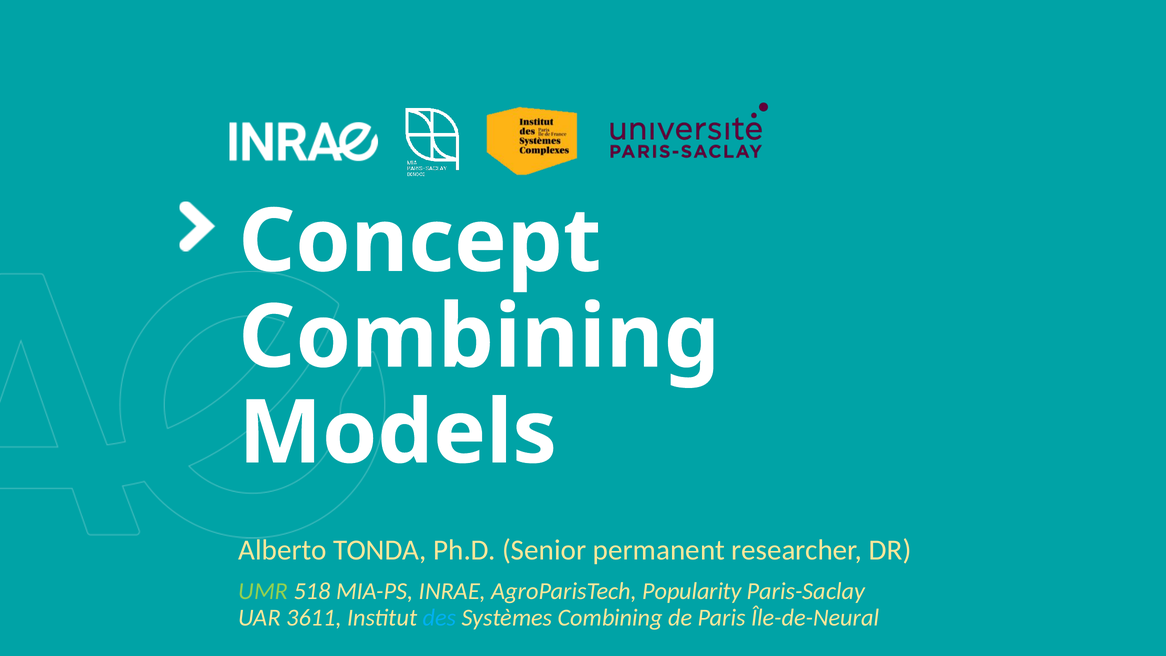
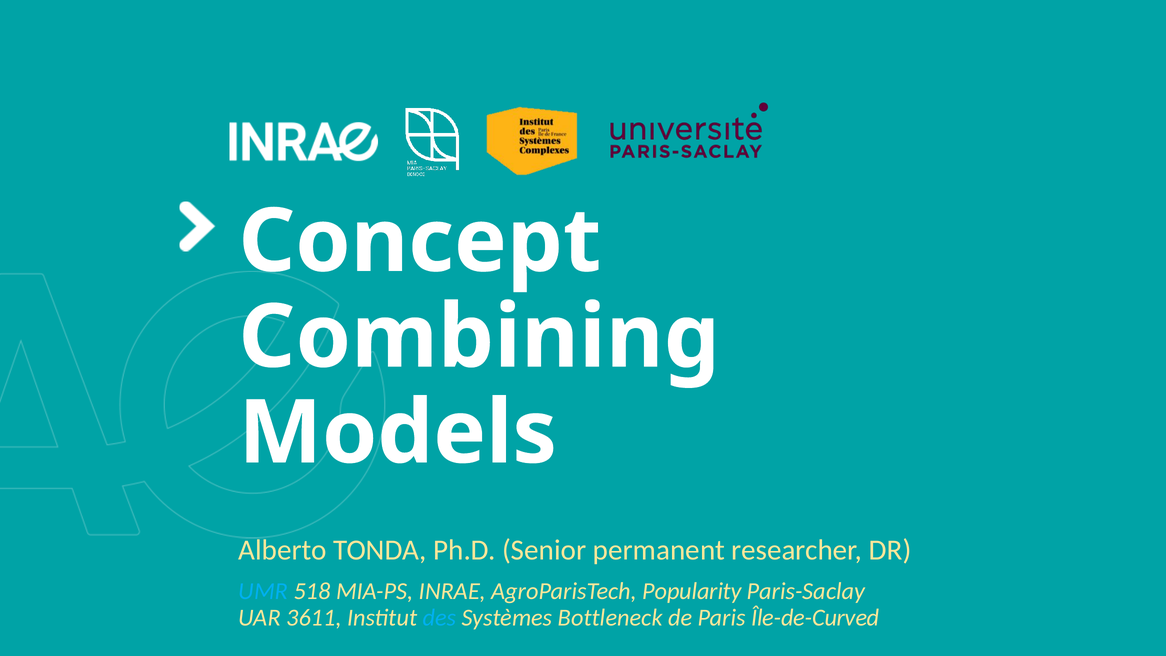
UMR at (263, 591) colour: light green -> light blue
Systèmes Combining: Combining -> Bottleneck
Île-de-Neural: Île-de-Neural -> Île-de-Curved
